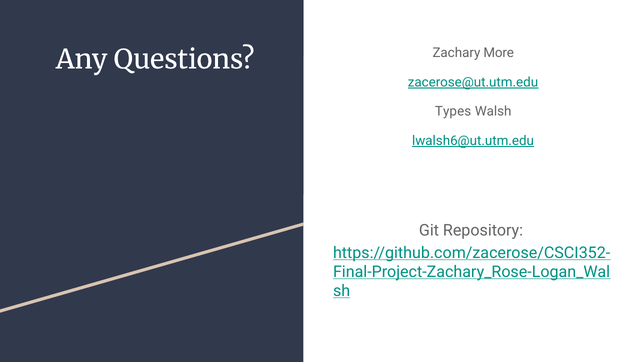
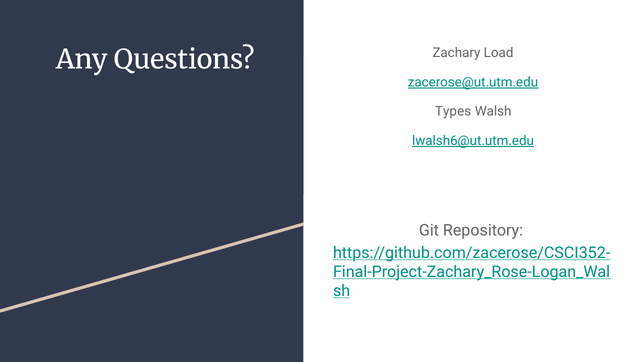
More: More -> Load
